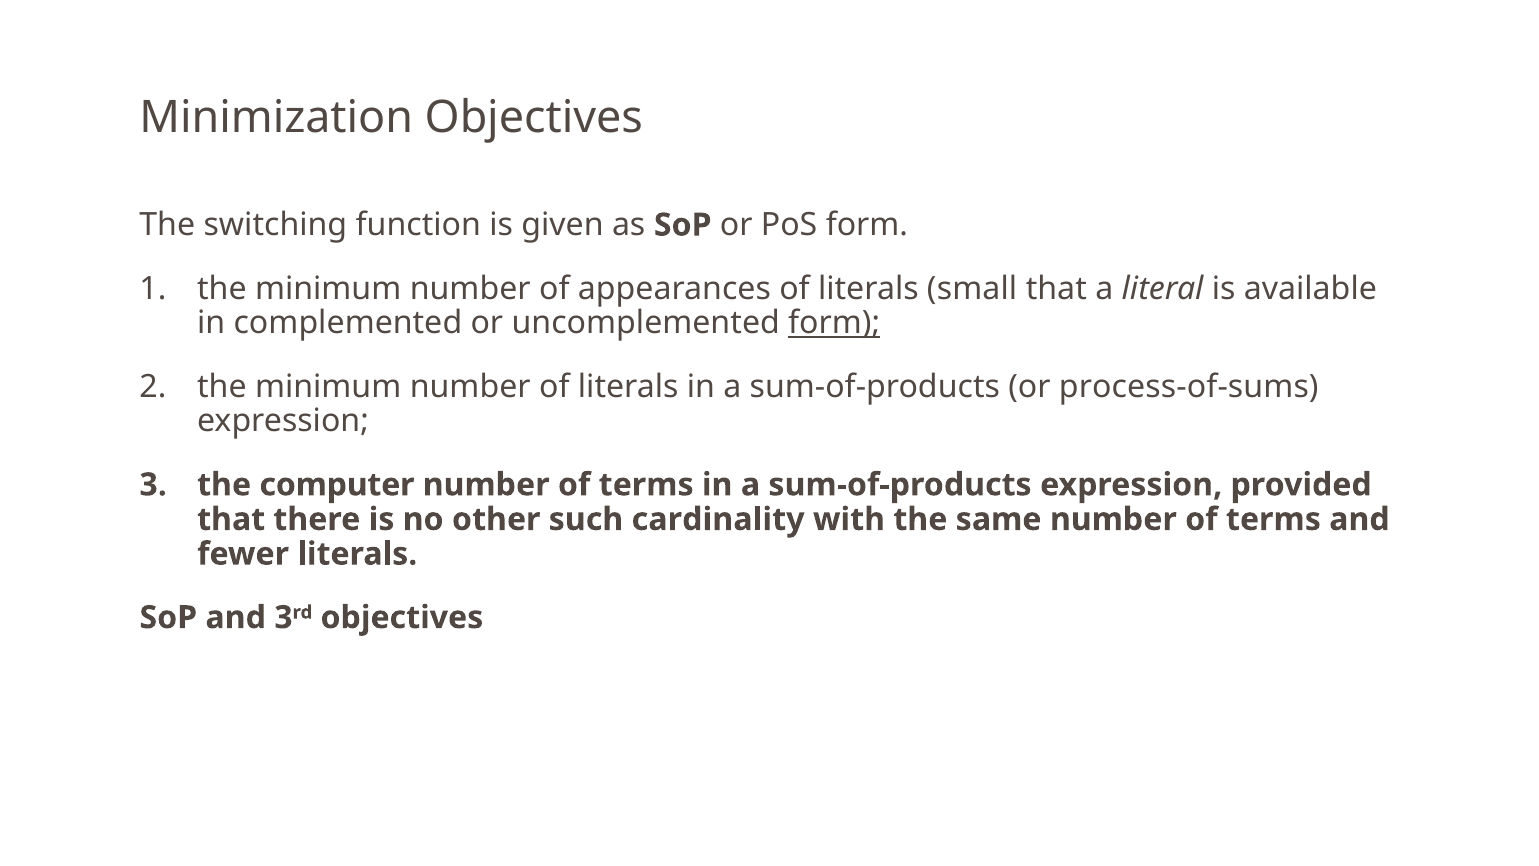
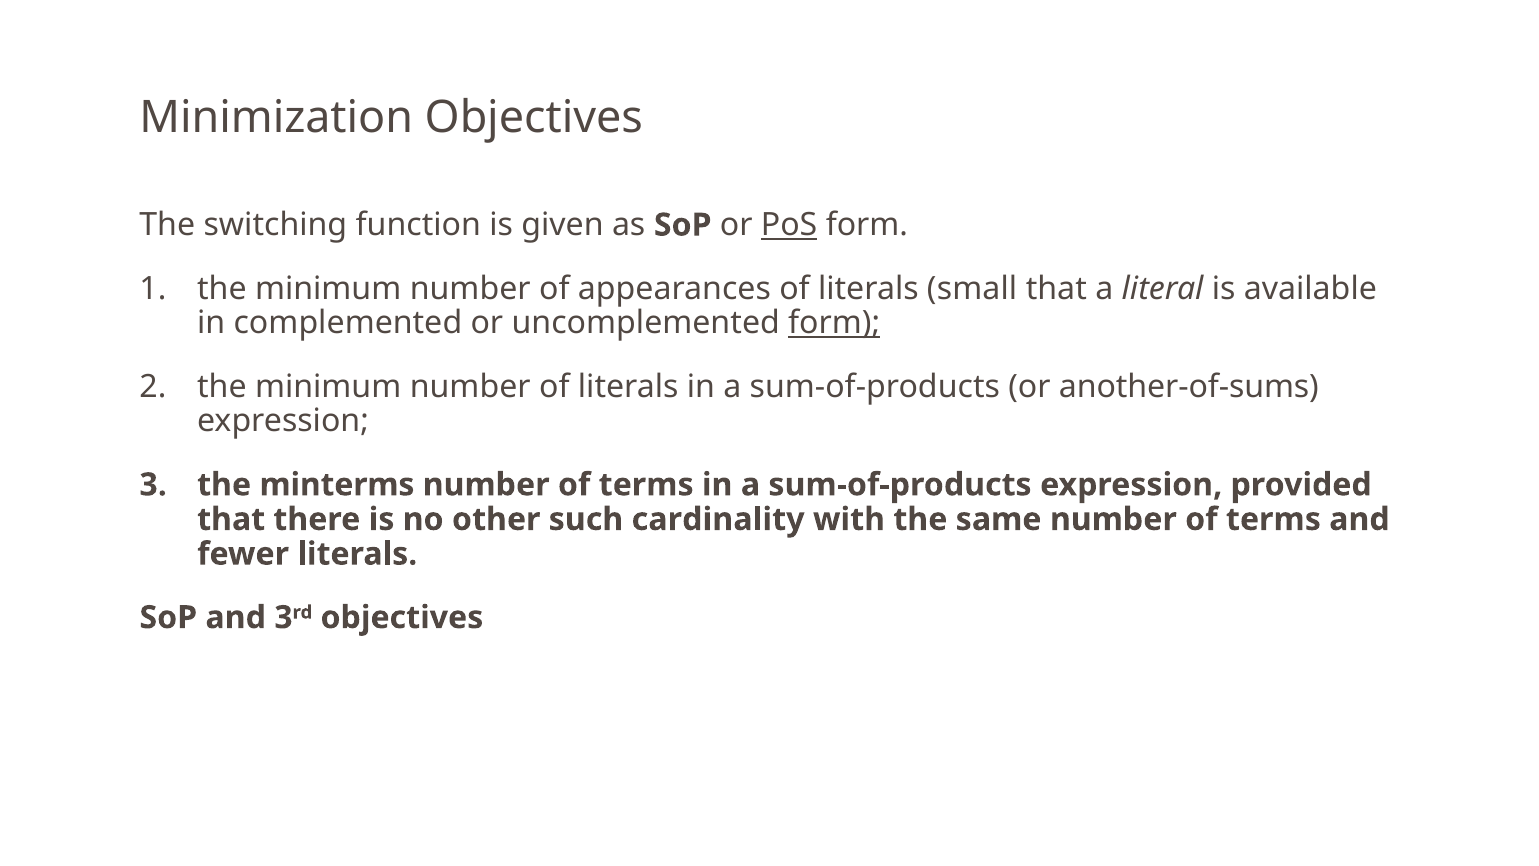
PoS underline: none -> present
process-of-sums: process-of-sums -> another-of-sums
computer: computer -> minterms
